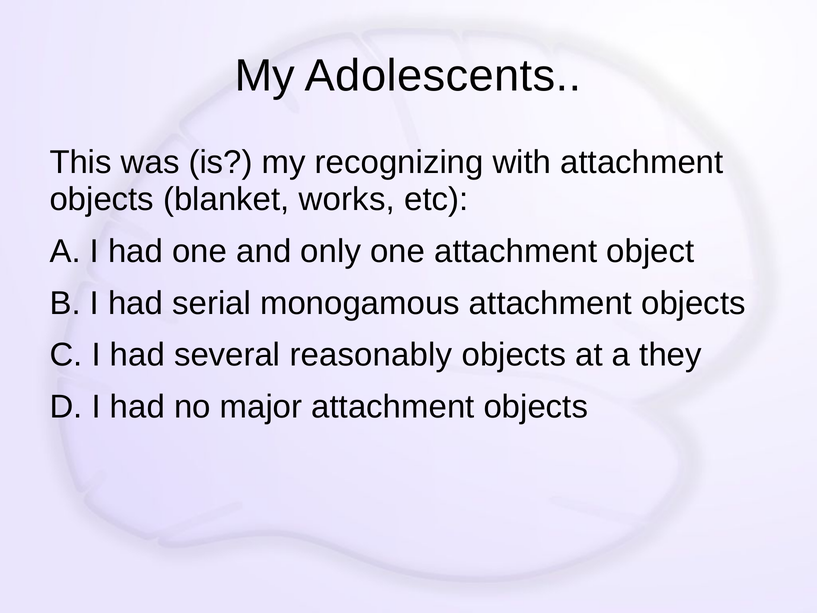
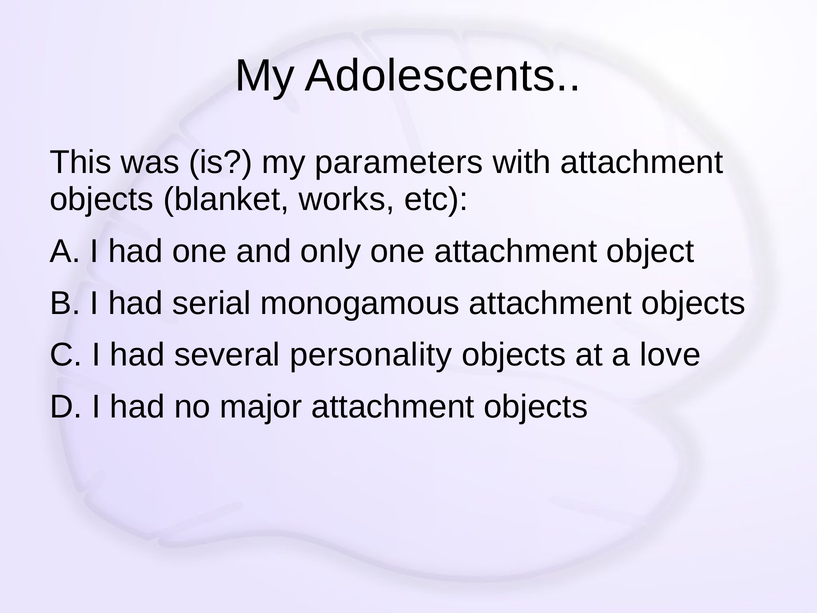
recognizing: recognizing -> parameters
reasonably: reasonably -> personality
they: they -> love
